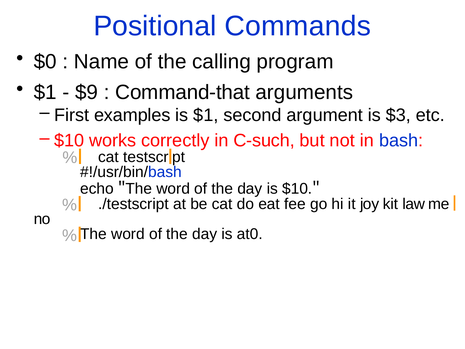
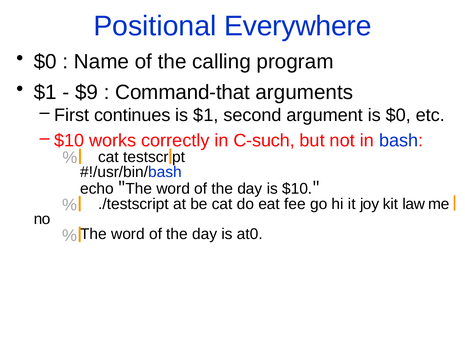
Commands: Commands -> Everywhere
examples: examples -> continues
is $3: $3 -> $0
